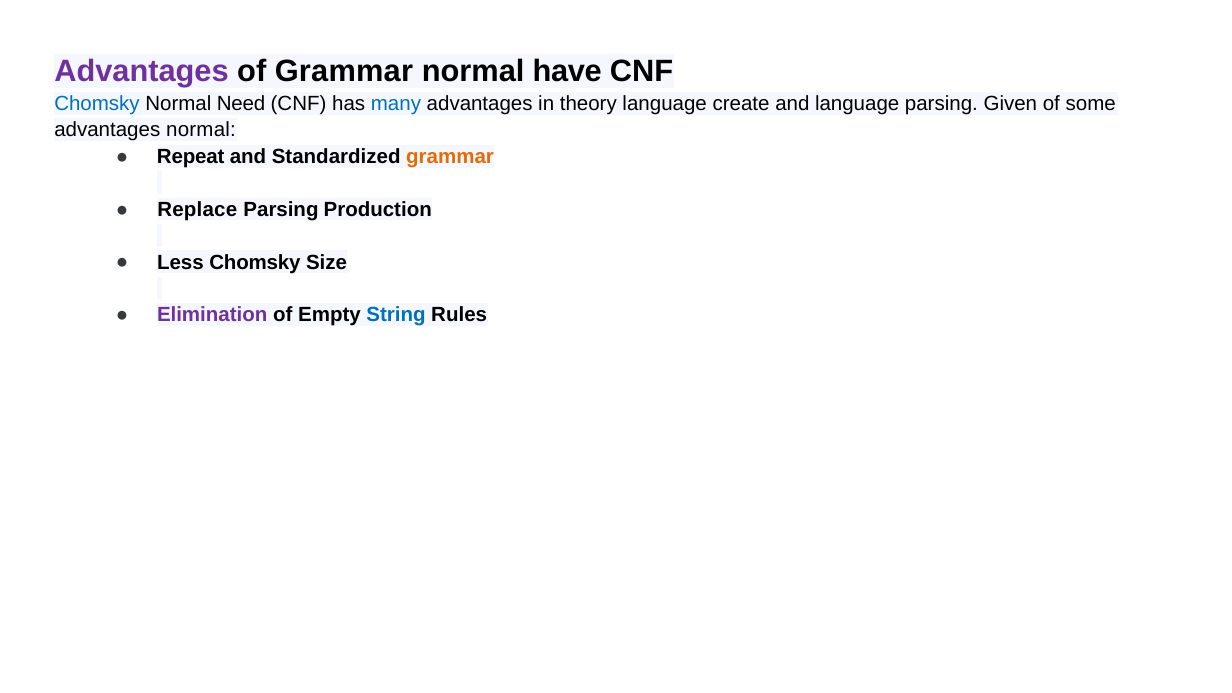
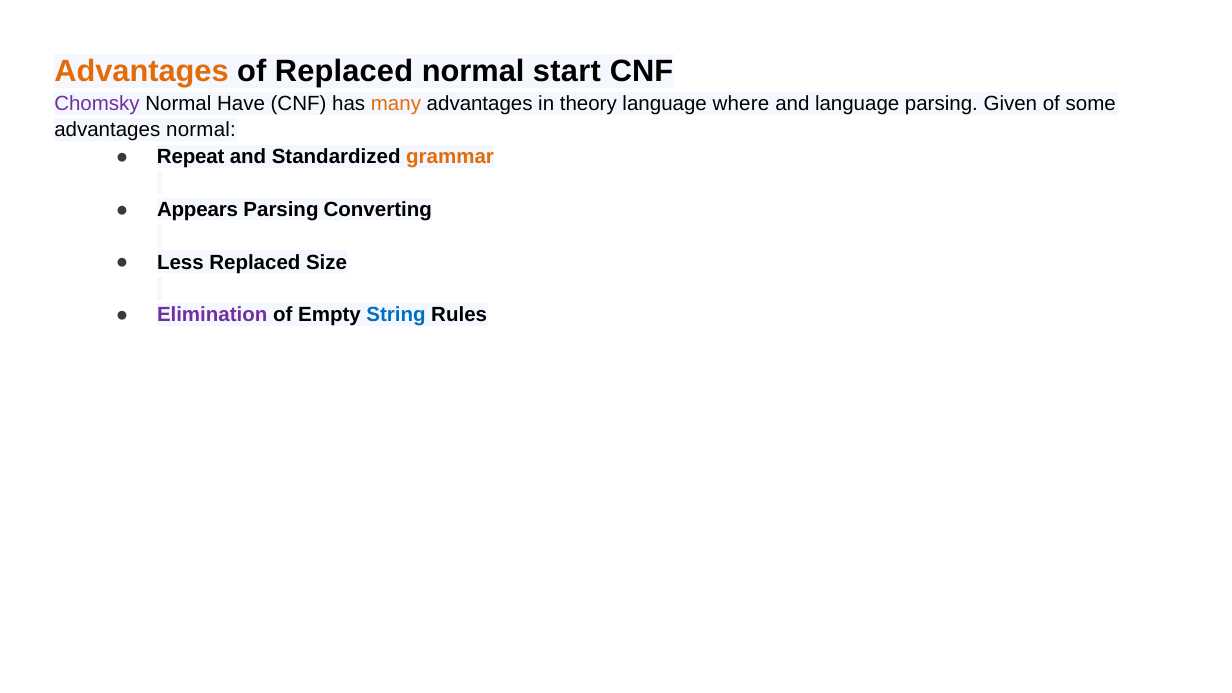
Advantages at (141, 72) colour: purple -> orange
of Grammar: Grammar -> Replaced
have: have -> start
Chomsky at (97, 104) colour: blue -> purple
Need: Need -> Have
many colour: blue -> orange
create: create -> where
Replace: Replace -> Appears
Production: Production -> Converting
Less Chomsky: Chomsky -> Replaced
